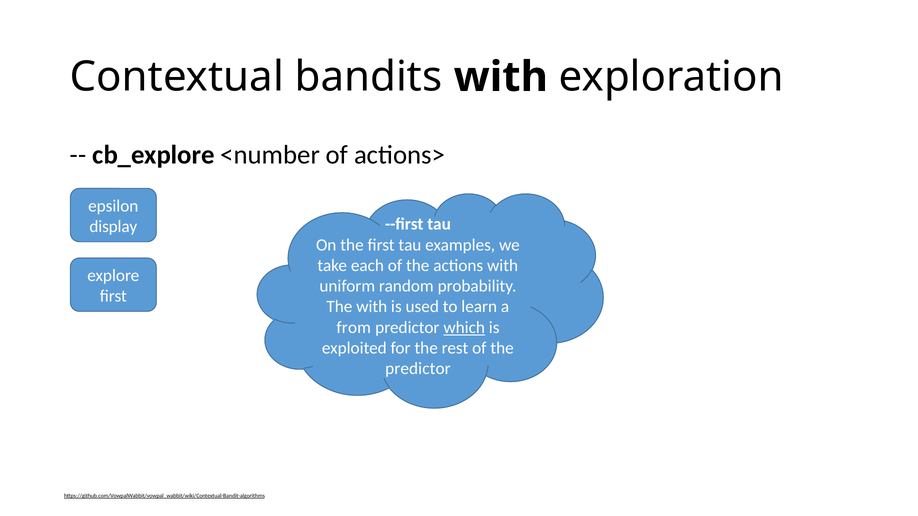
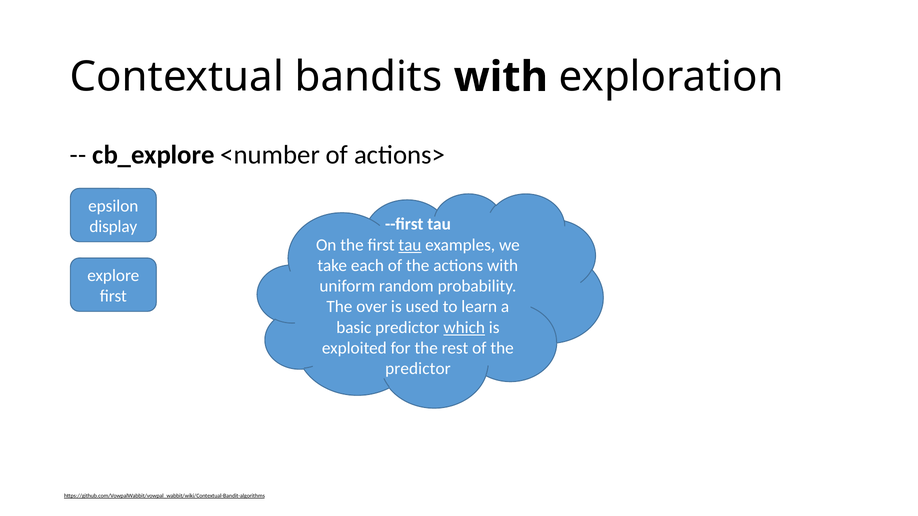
tau at (410, 245) underline: none -> present
The with: with -> over
from: from -> basic
